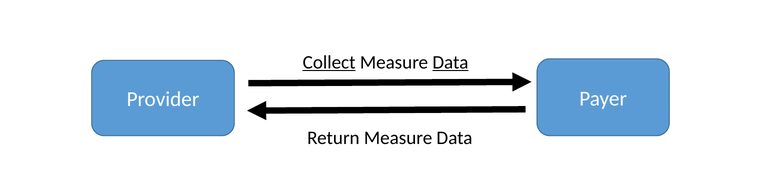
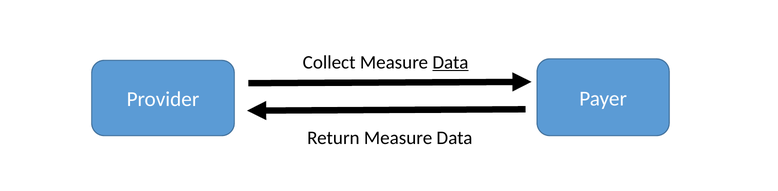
Collect underline: present -> none
